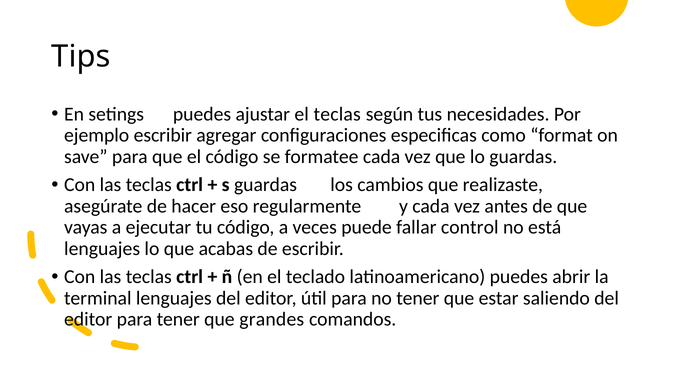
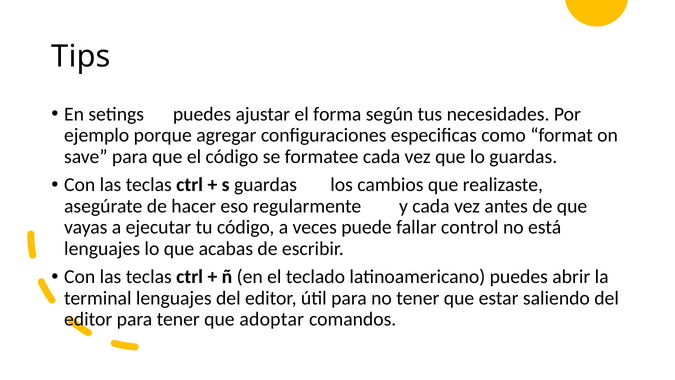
el teclas: teclas -> forma
ejemplo escribir: escribir -> porque
grandes: grandes -> adoptar
